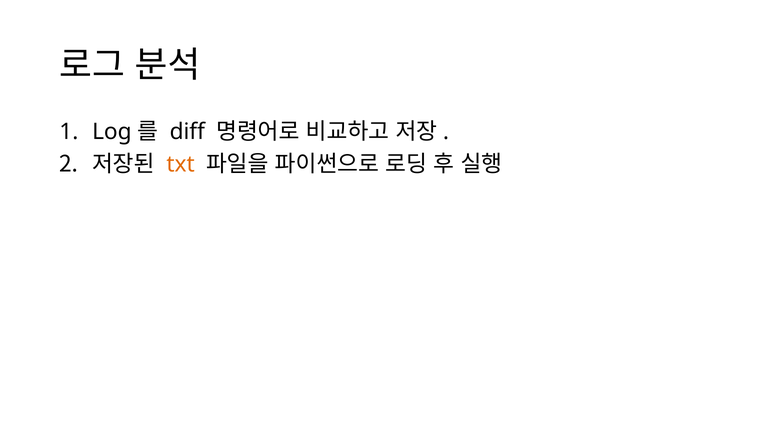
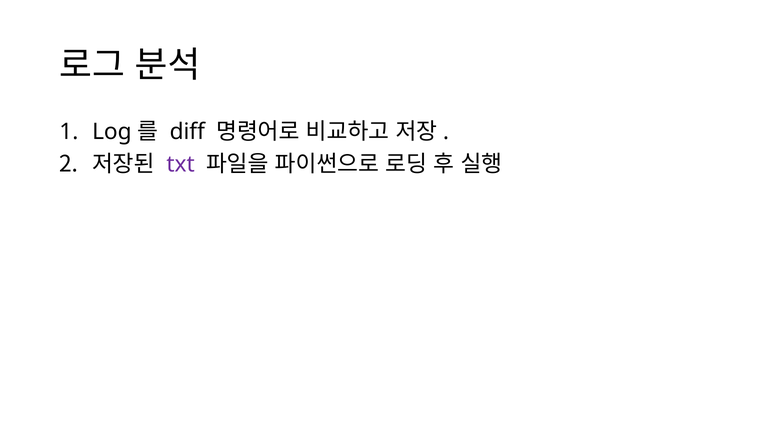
txt colour: orange -> purple
